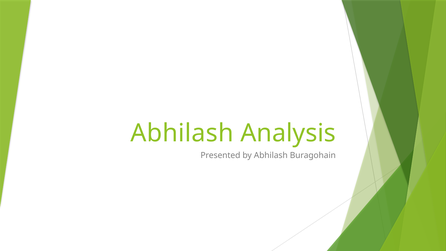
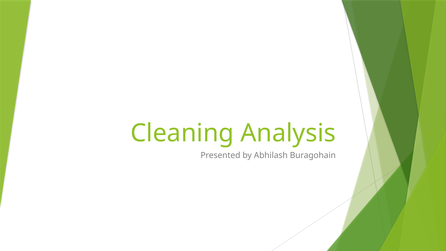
Abhilash at (182, 133): Abhilash -> Cleaning
